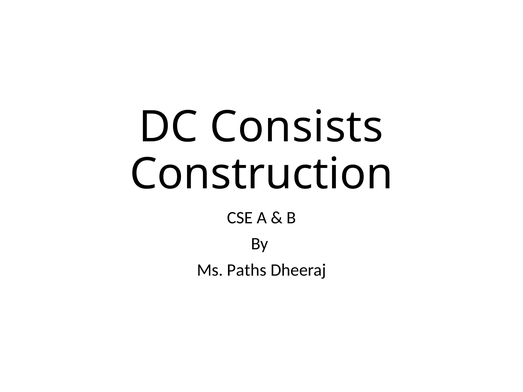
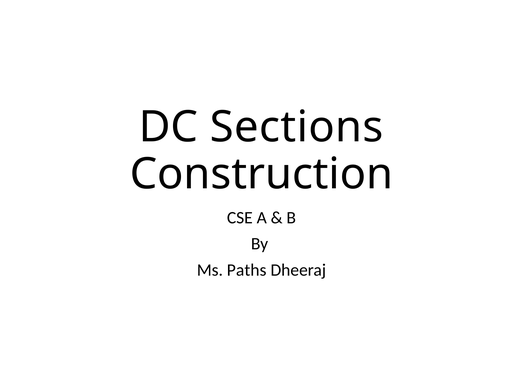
Consists: Consists -> Sections
